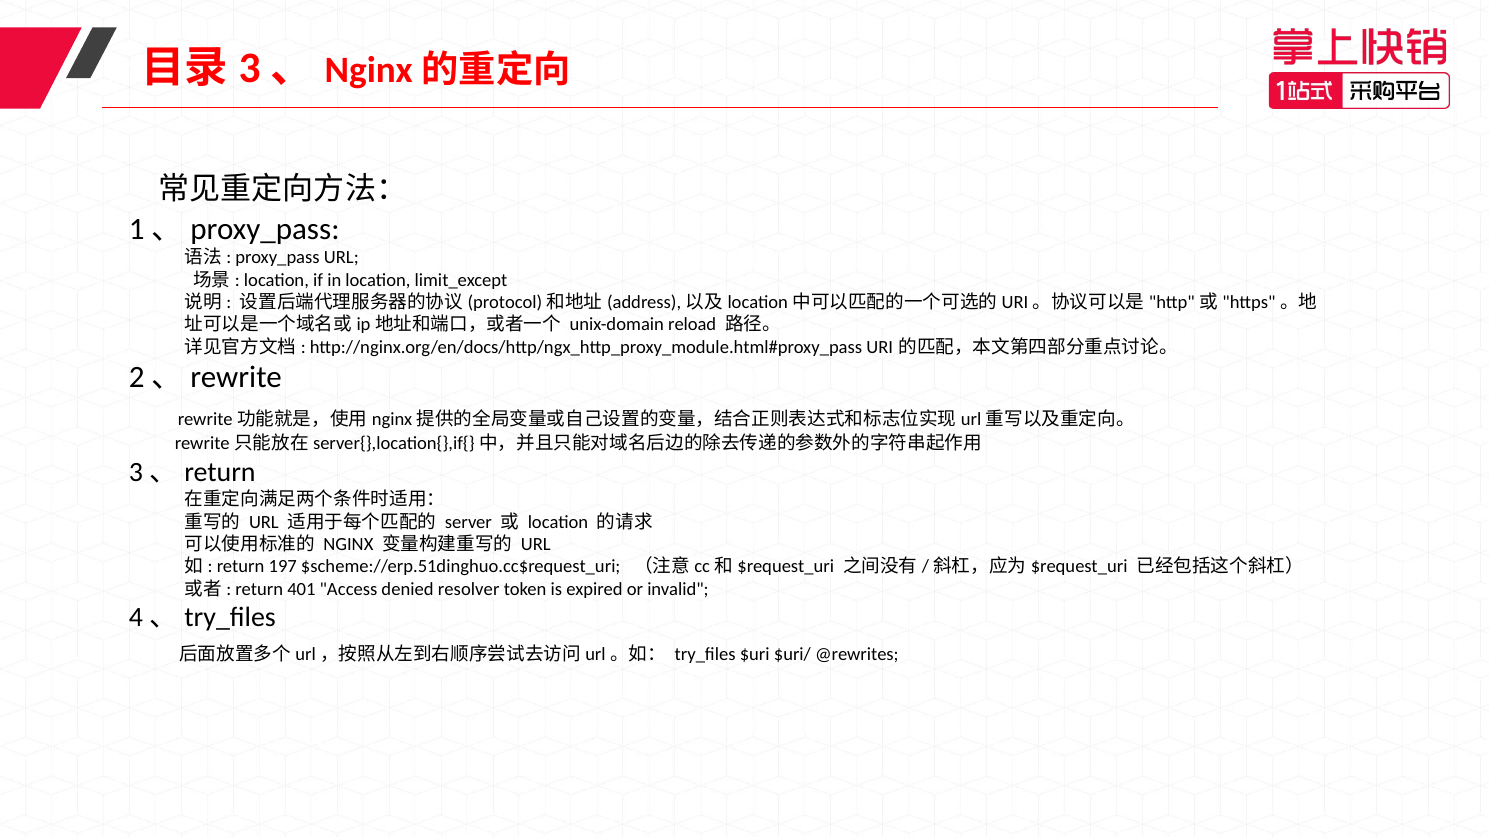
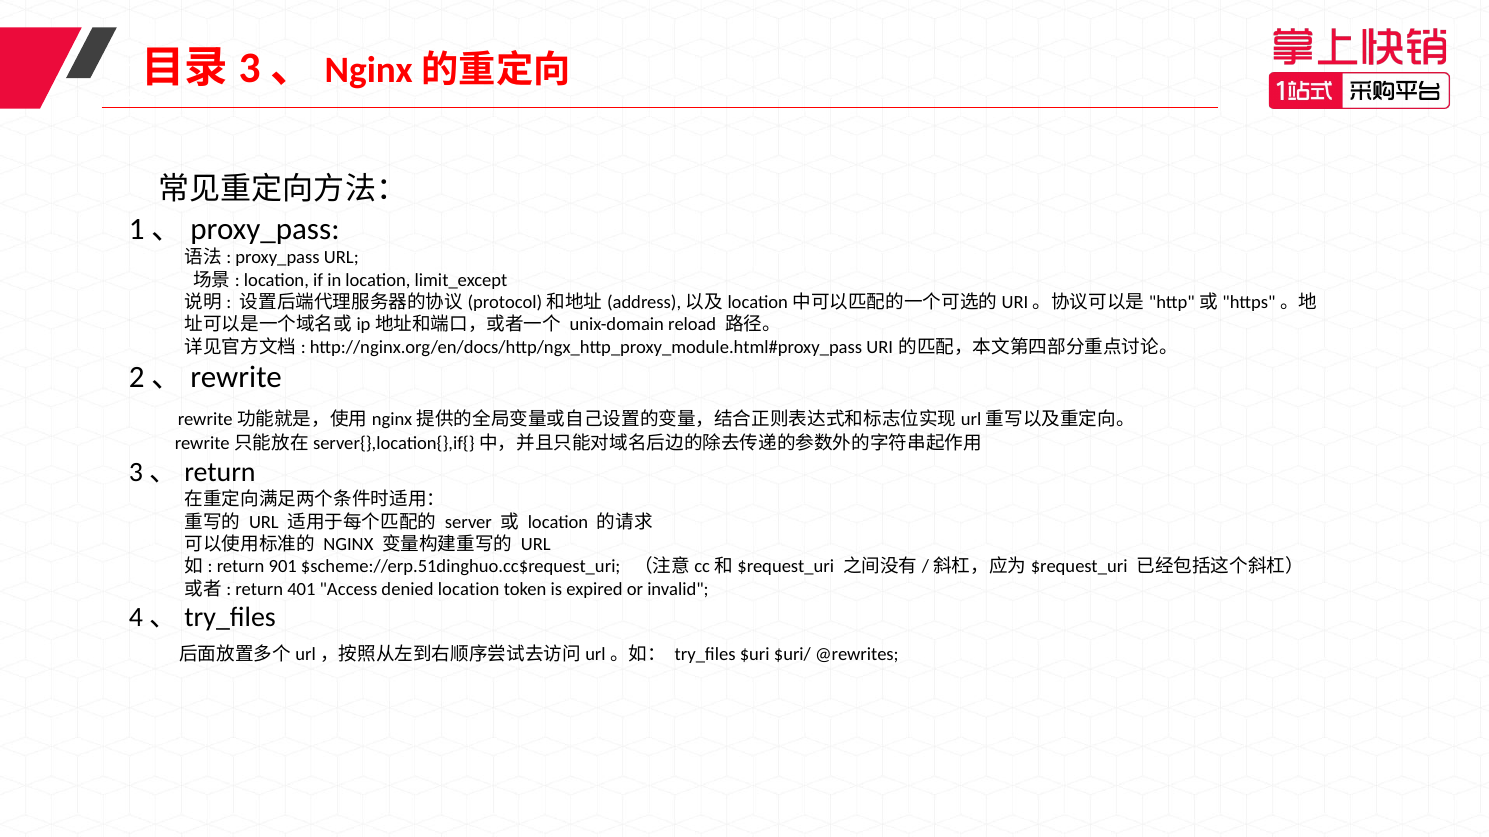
197: 197 -> 901
denied resolver: resolver -> location
